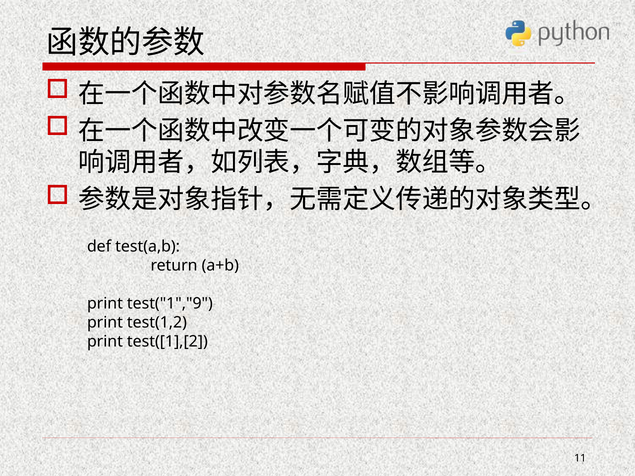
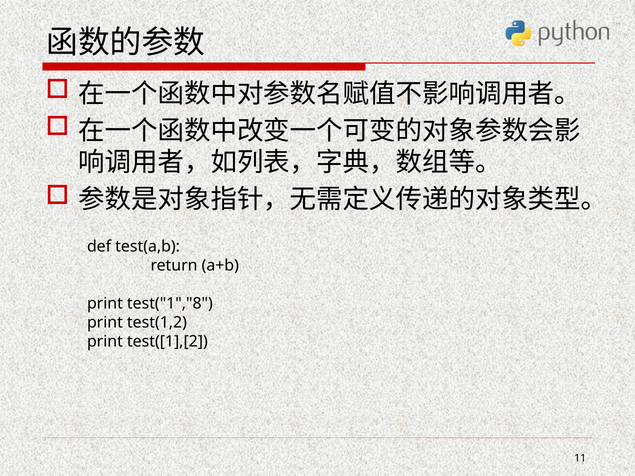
test("1","9: test("1","9 -> test("1","8
